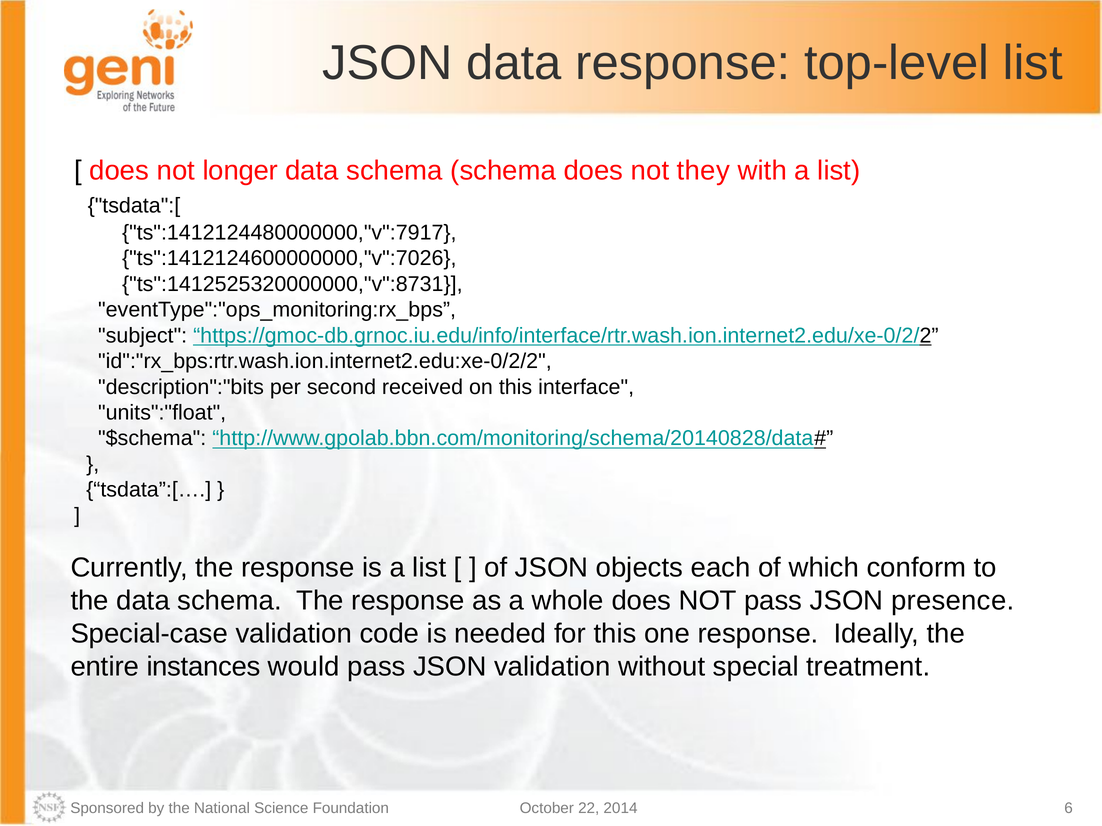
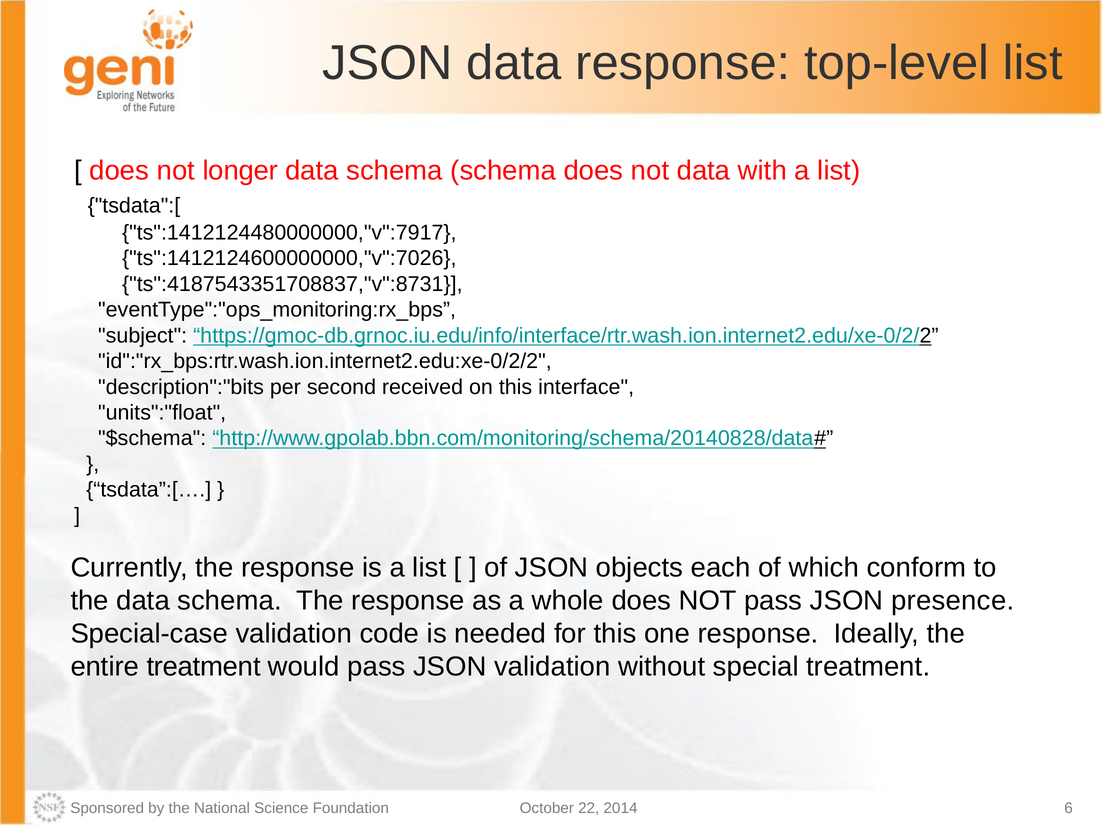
not they: they -> data
ts":1412525320000000,"v":8731: ts":1412525320000000,"v":8731 -> ts":4187543351708837,"v":8731
entire instances: instances -> treatment
